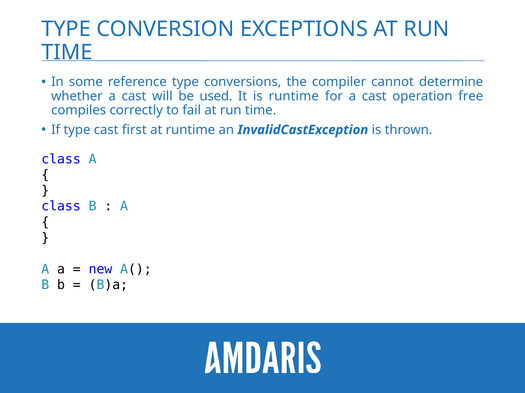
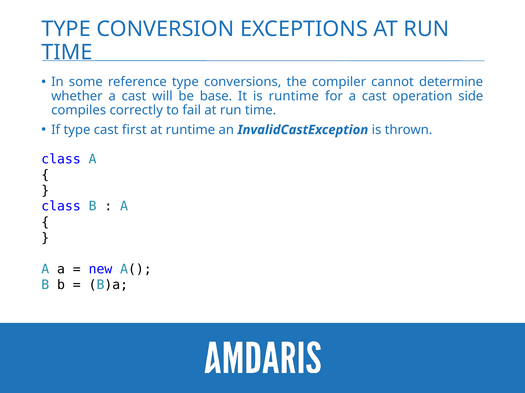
used: used -> base
free: free -> side
